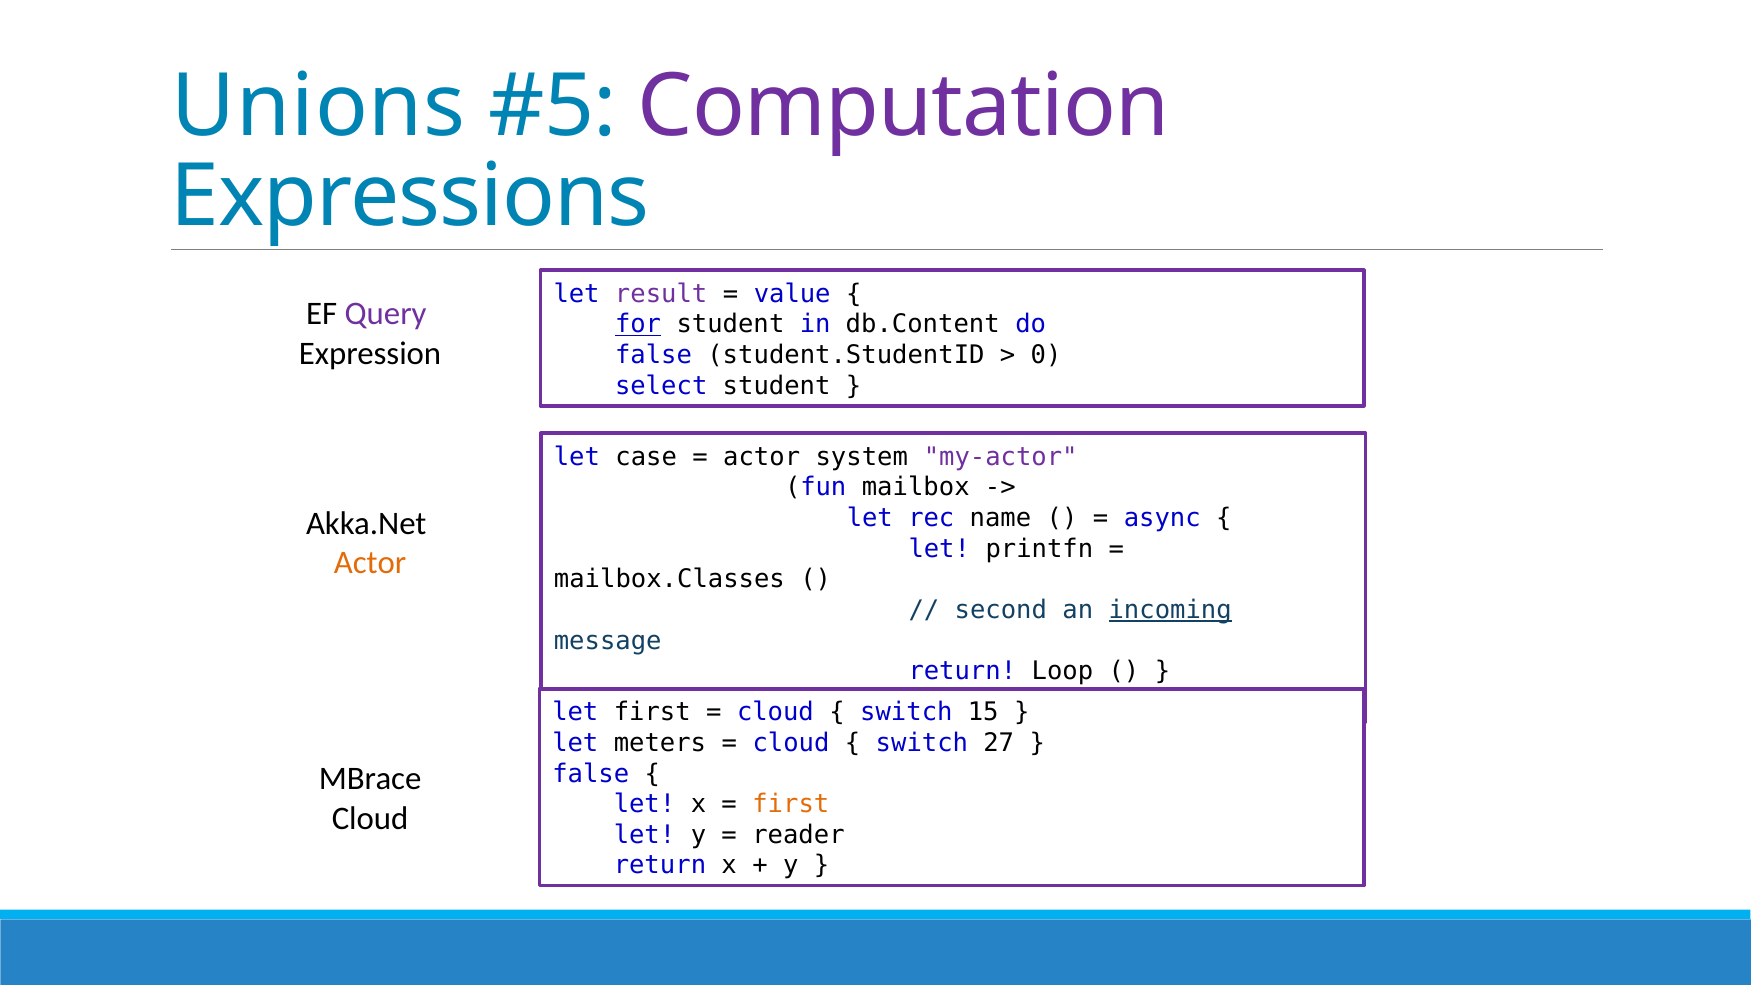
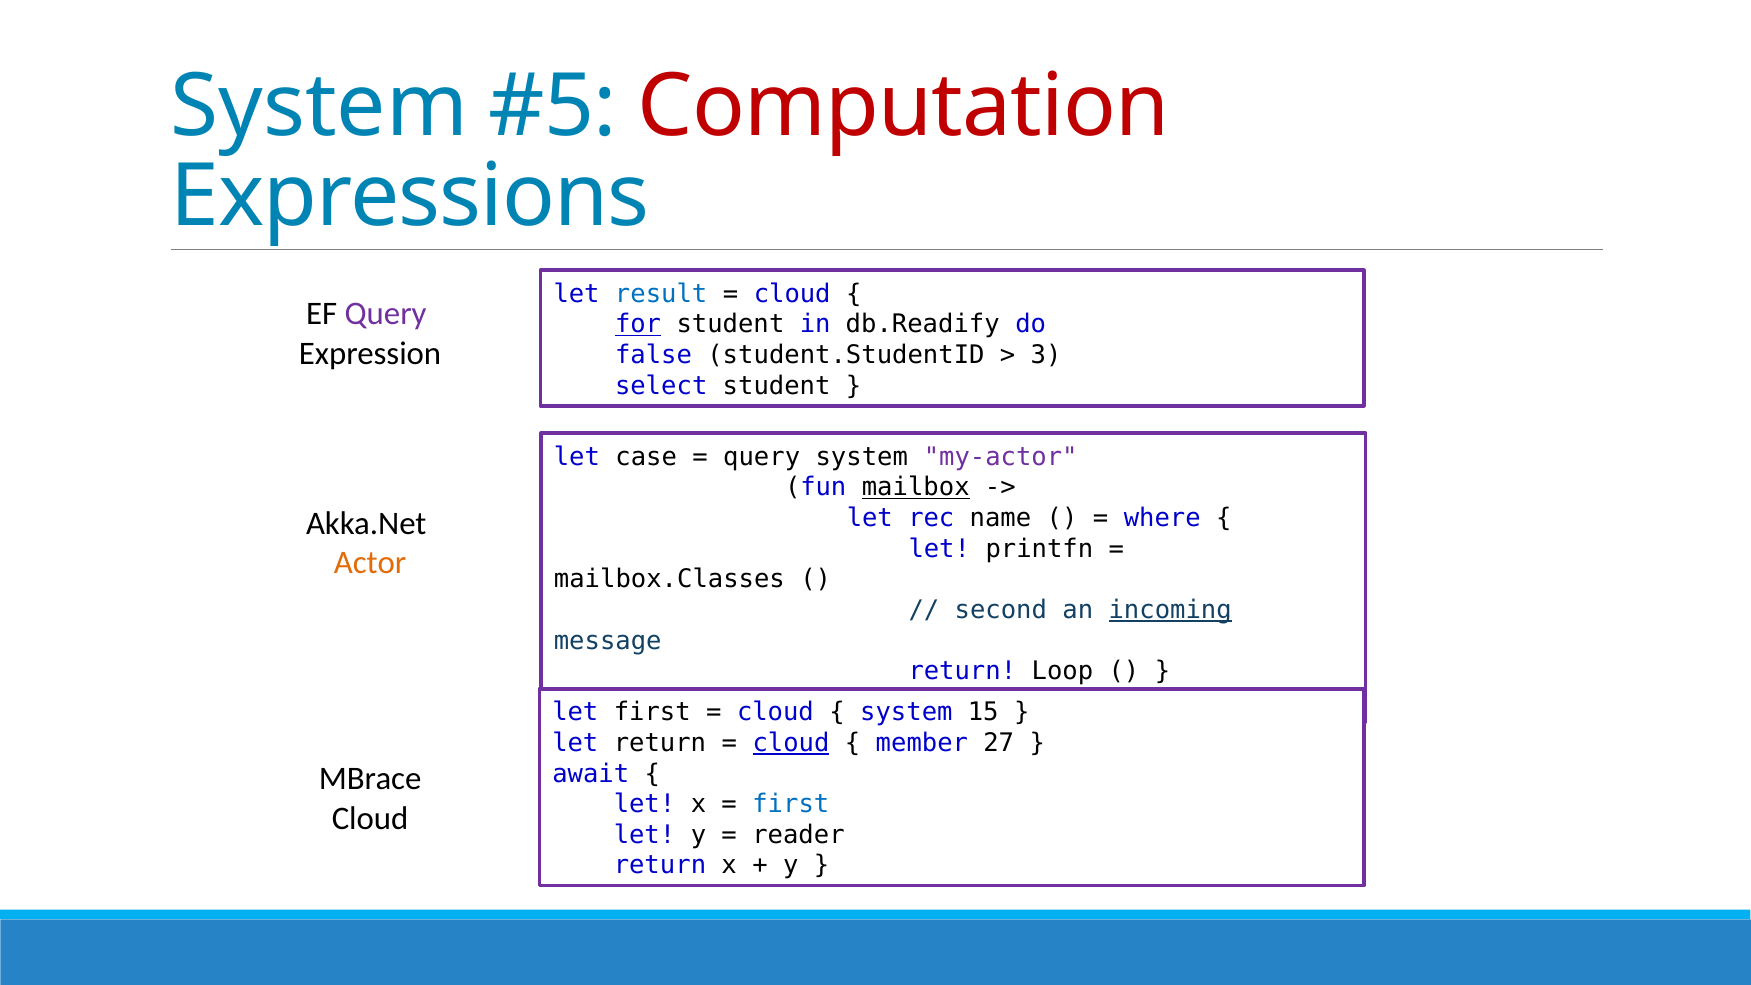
Unions at (319, 107): Unions -> System
Computation colour: purple -> red
result colour: purple -> blue
value at (792, 294): value -> cloud
db.Content: db.Content -> db.Readify
0: 0 -> 3
actor at (762, 457): actor -> query
mailbox underline: none -> present
async: async -> where
switch at (906, 712): switch -> system
let meters: meters -> return
cloud at (791, 743) underline: none -> present
switch at (922, 743): switch -> member
false at (591, 774): false -> await
first at (791, 804) colour: orange -> blue
